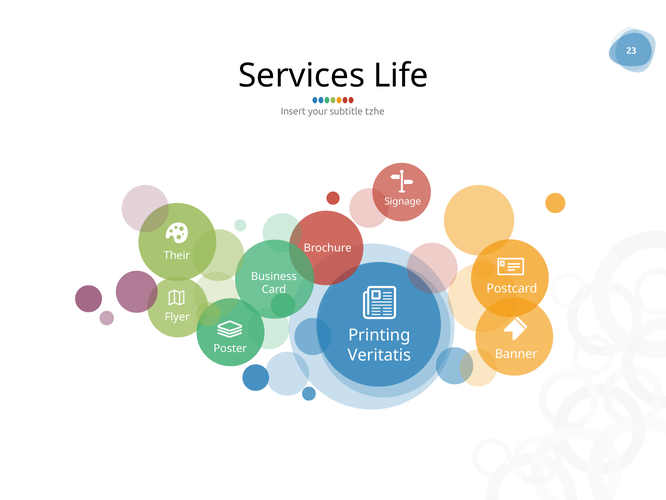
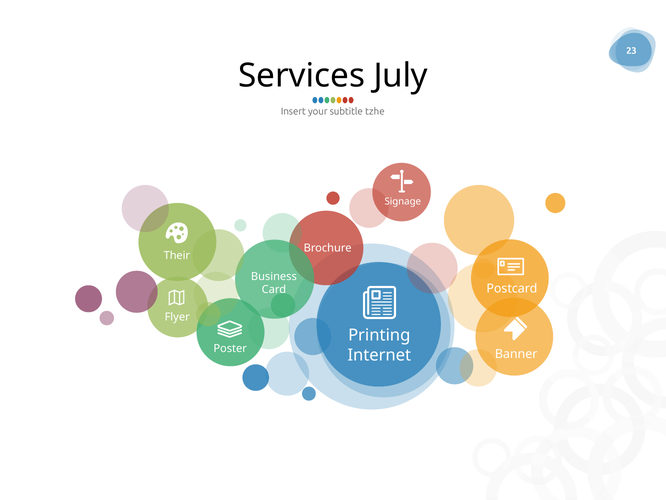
Life: Life -> July
Veritatis: Veritatis -> Internet
